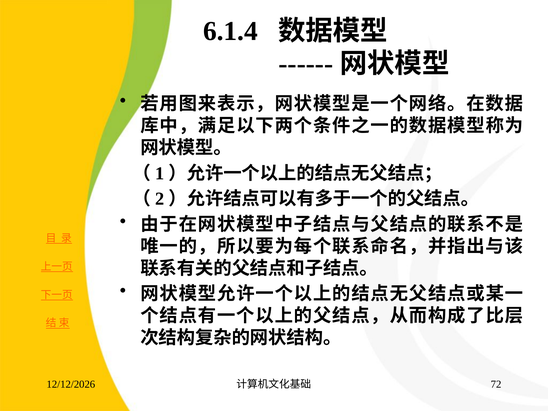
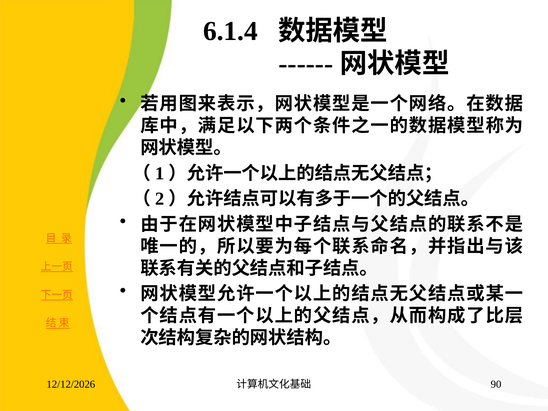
72: 72 -> 90
